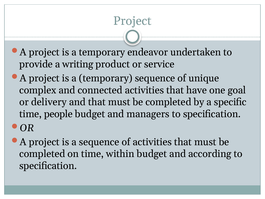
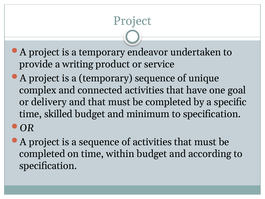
people: people -> skilled
managers: managers -> minimum
